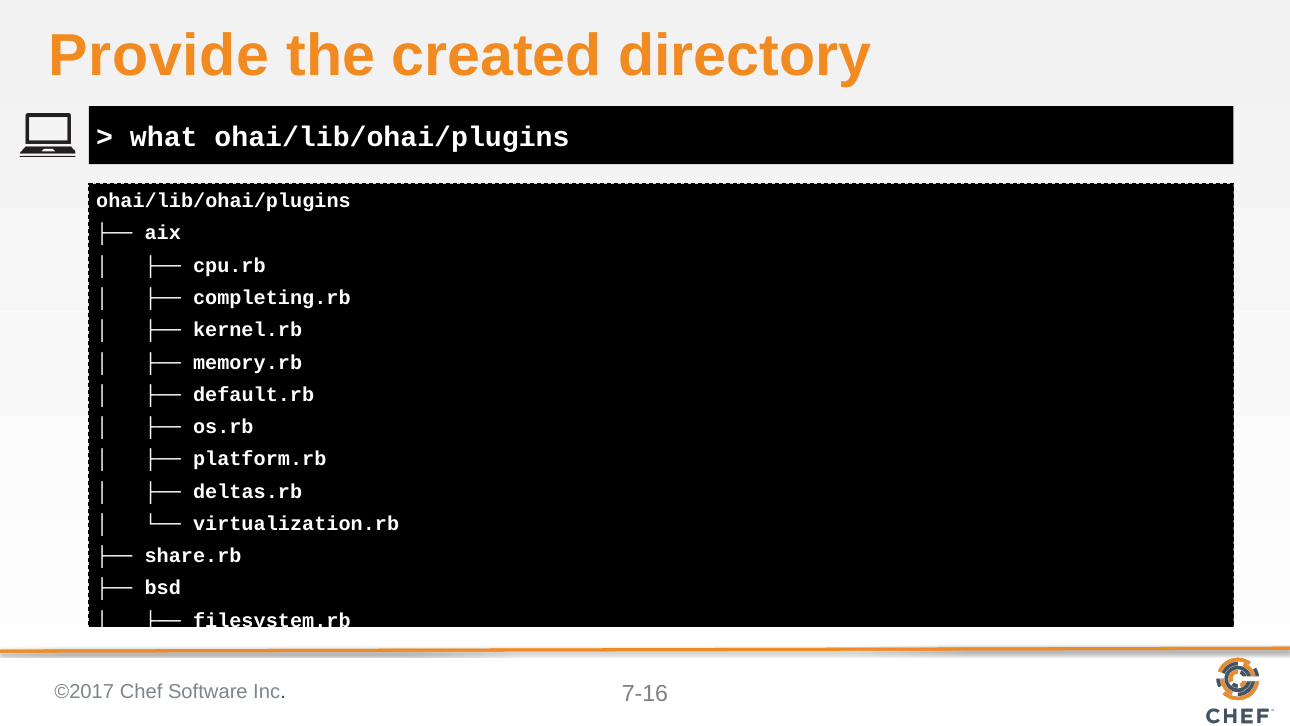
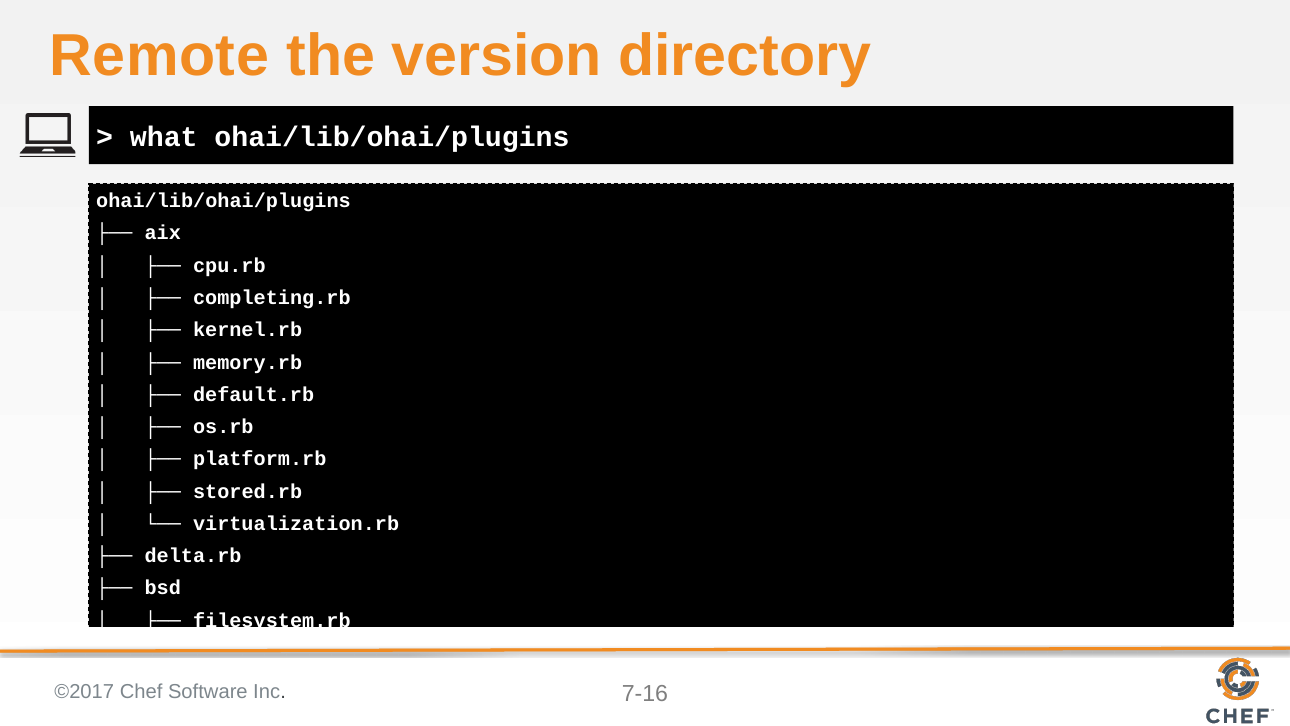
Provide: Provide -> Remote
created: created -> version
deltas.rb: deltas.rb -> stored.rb
share.rb: share.rb -> delta.rb
